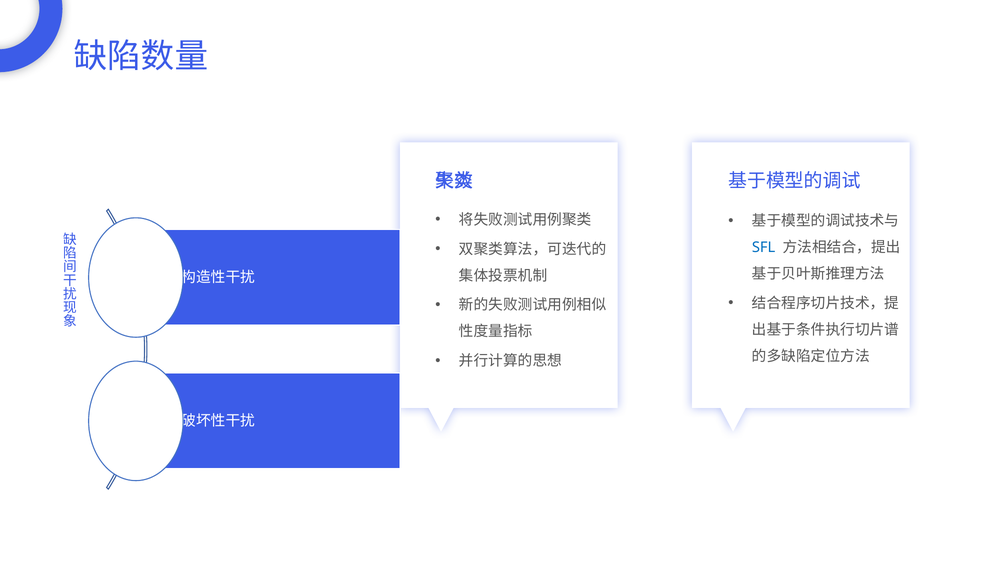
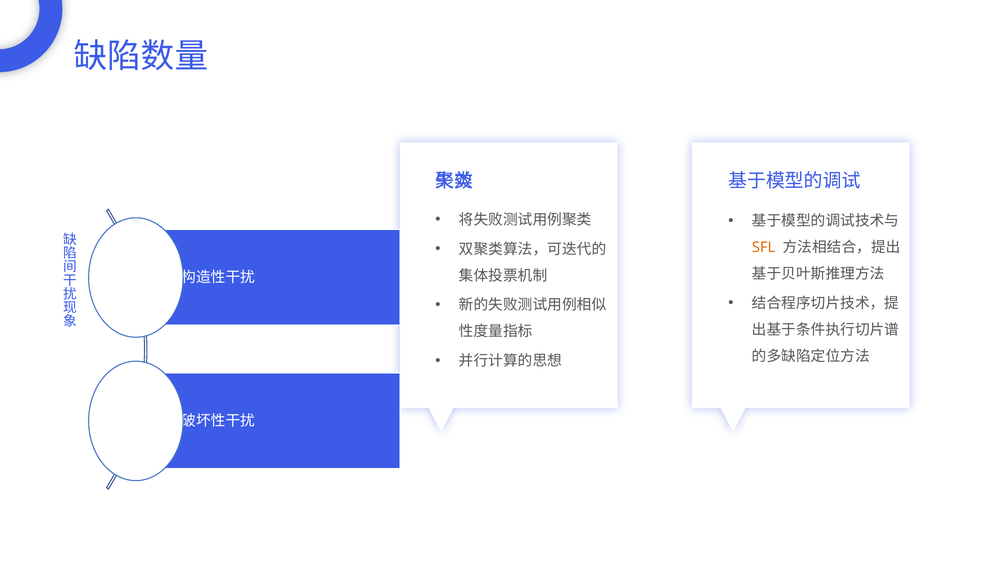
SFL colour: blue -> orange
